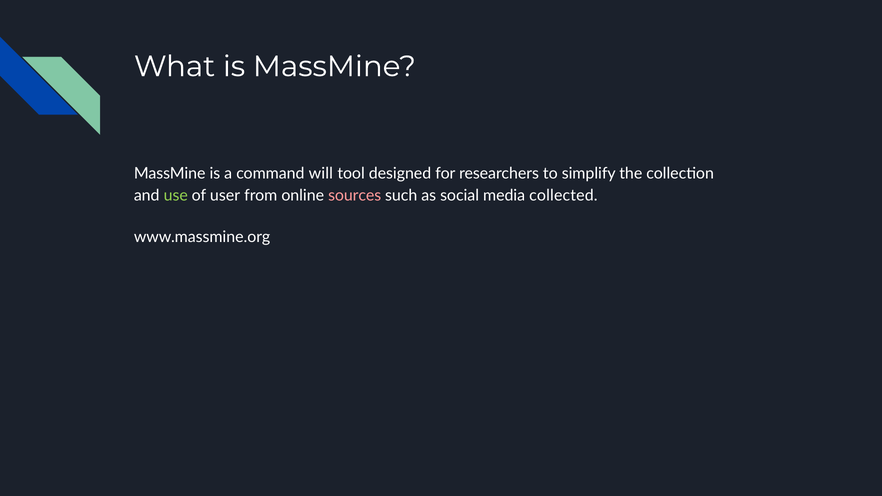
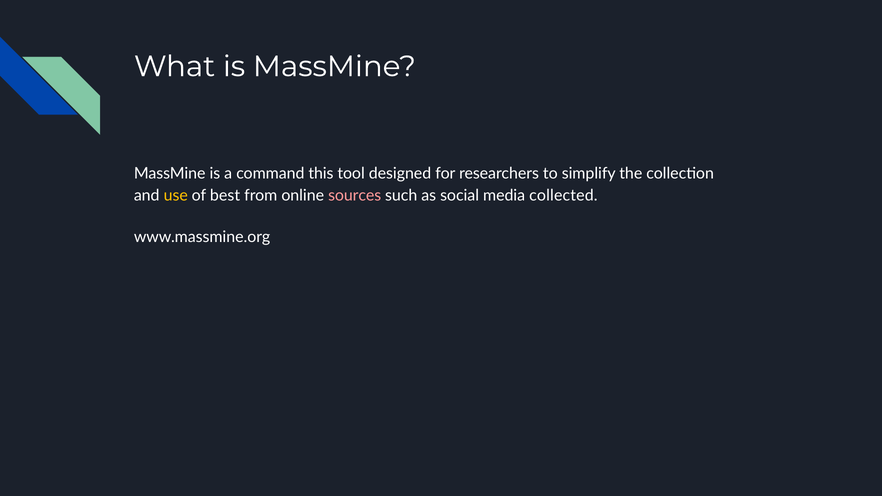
will: will -> this
use colour: light green -> yellow
user: user -> best
